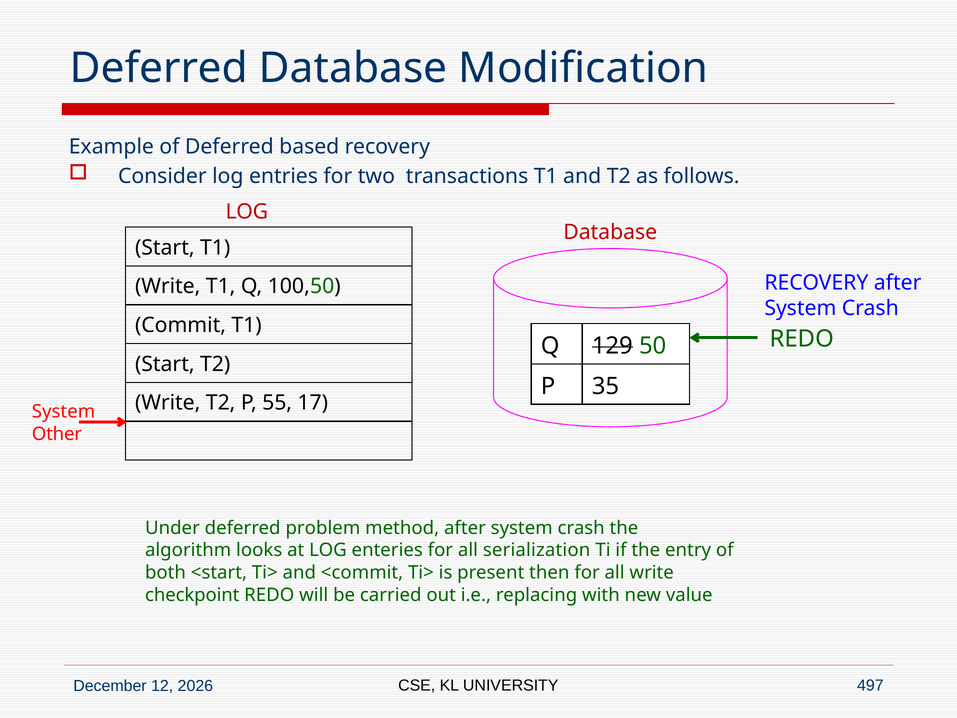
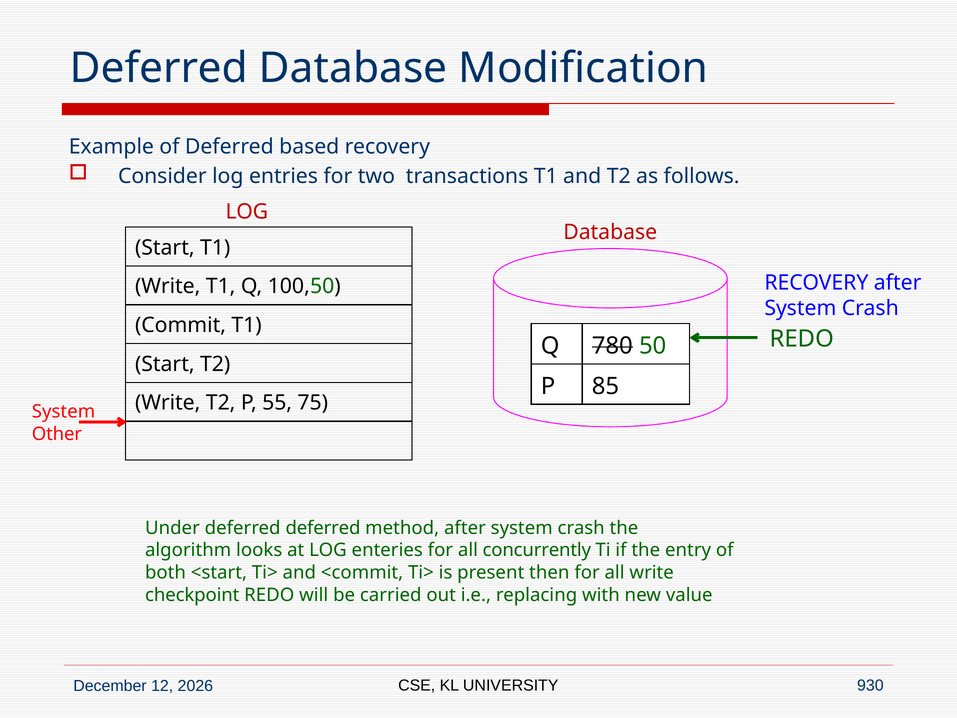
129: 129 -> 780
35: 35 -> 85
17: 17 -> 75
deferred problem: problem -> deferred
serialization: serialization -> concurrently
497: 497 -> 930
